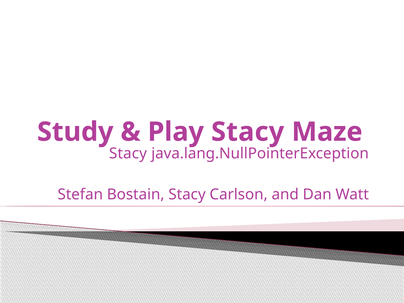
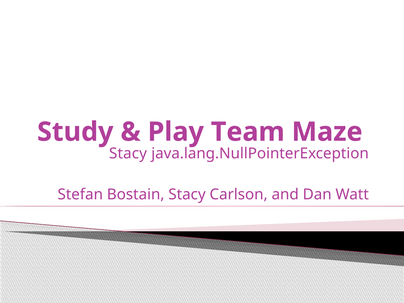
Play Stacy: Stacy -> Team
